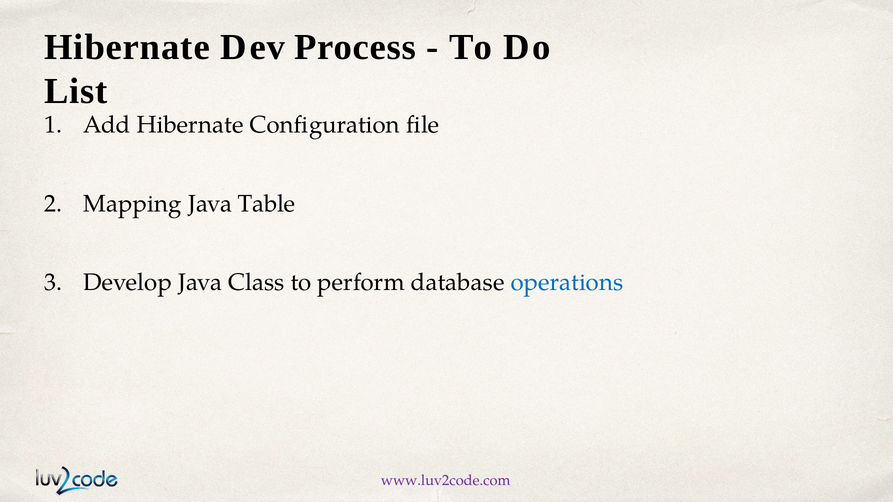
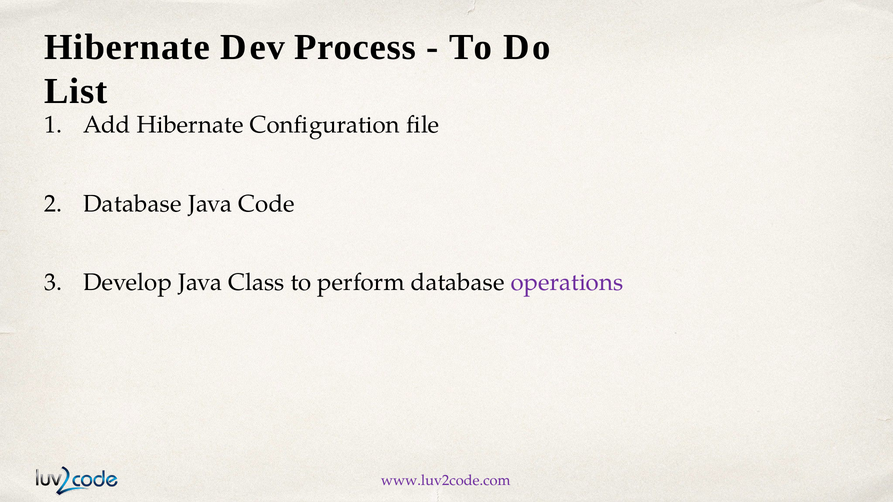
Mapping at (133, 204): Mapping -> Database
Table: Table -> Code
operations colour: blue -> purple
